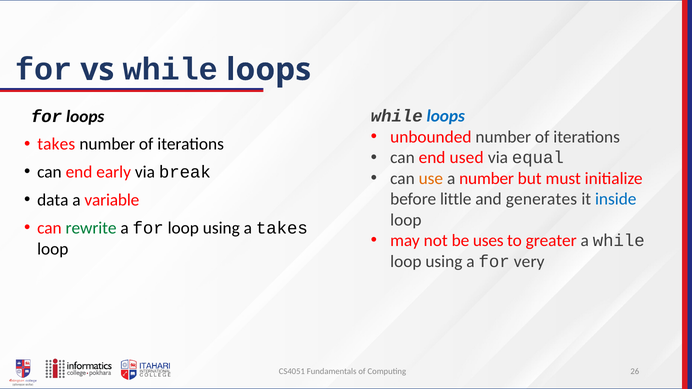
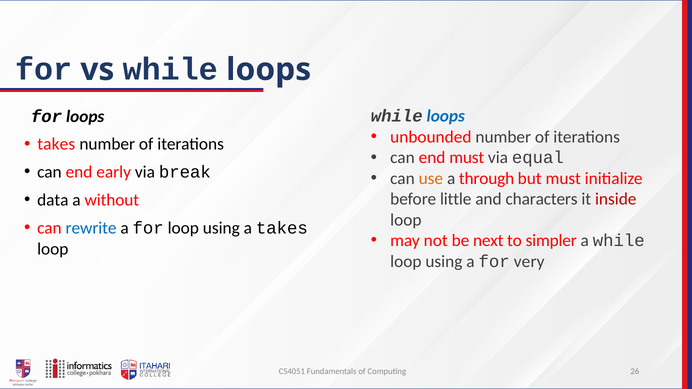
end used: used -> must
a number: number -> through
variable: variable -> without
generates: generates -> characters
inside colour: blue -> red
rewrite colour: green -> blue
uses: uses -> next
greater: greater -> simpler
